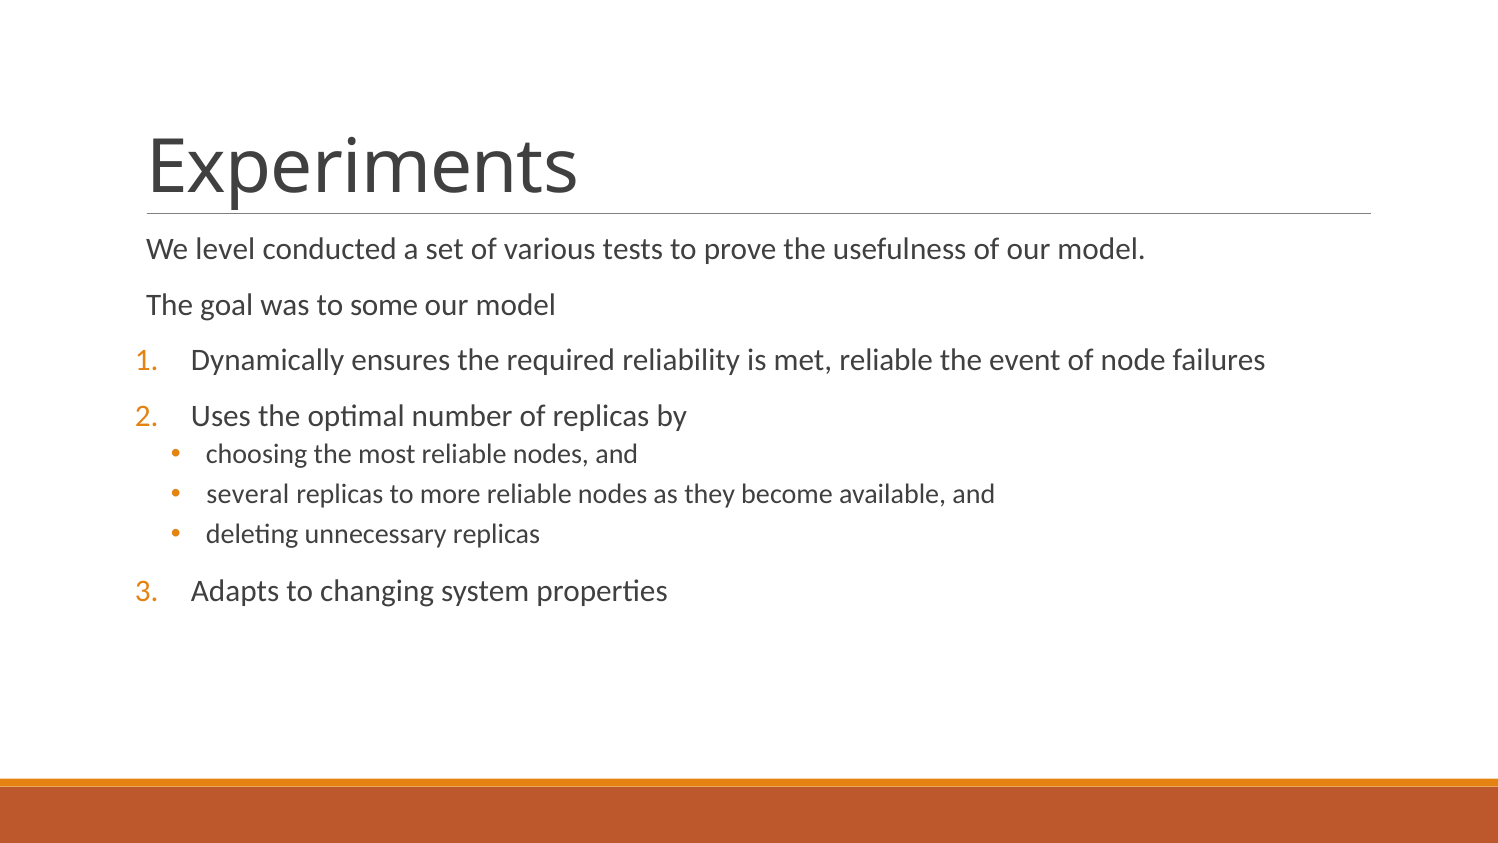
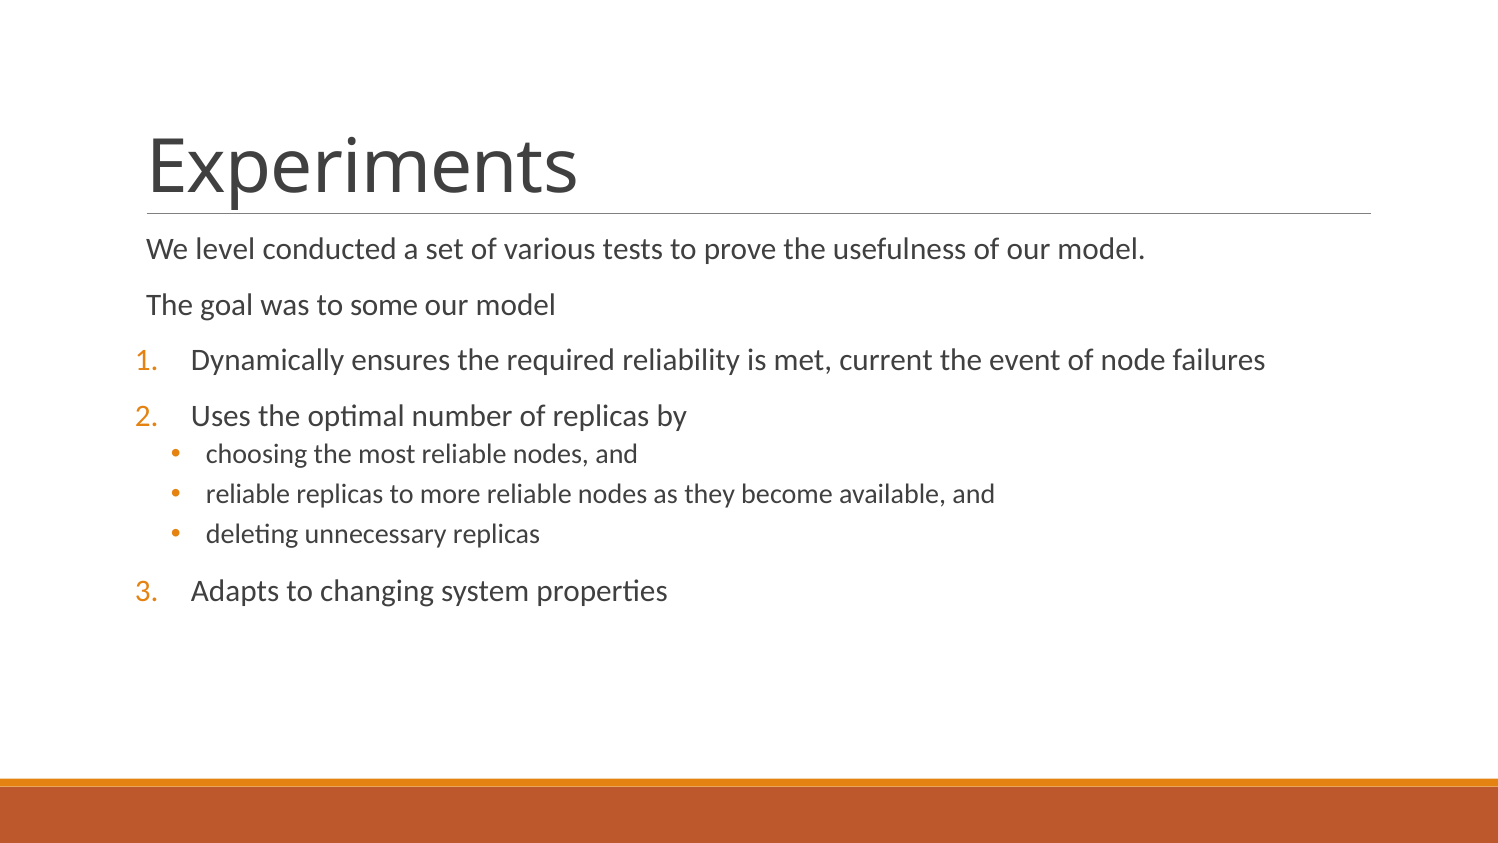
met reliable: reliable -> current
several at (248, 494): several -> reliable
